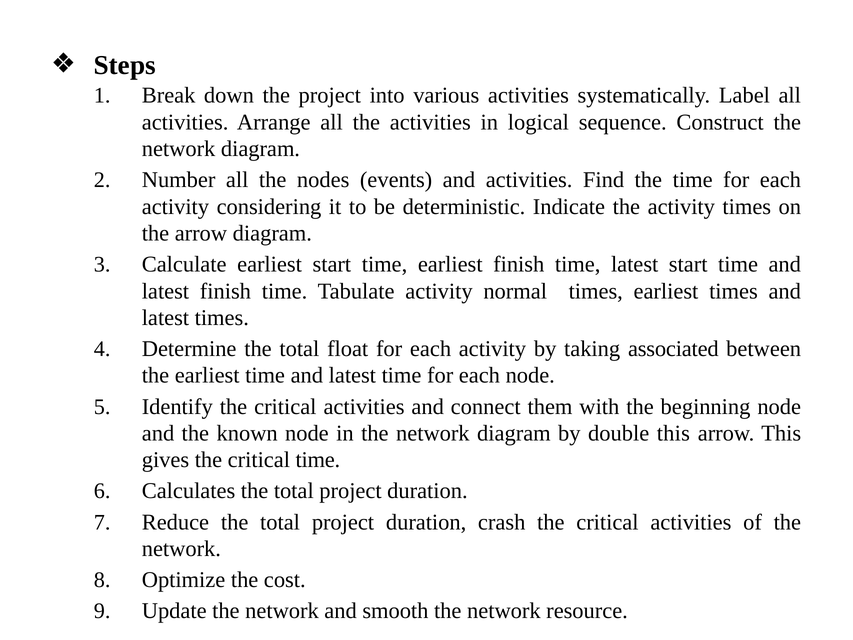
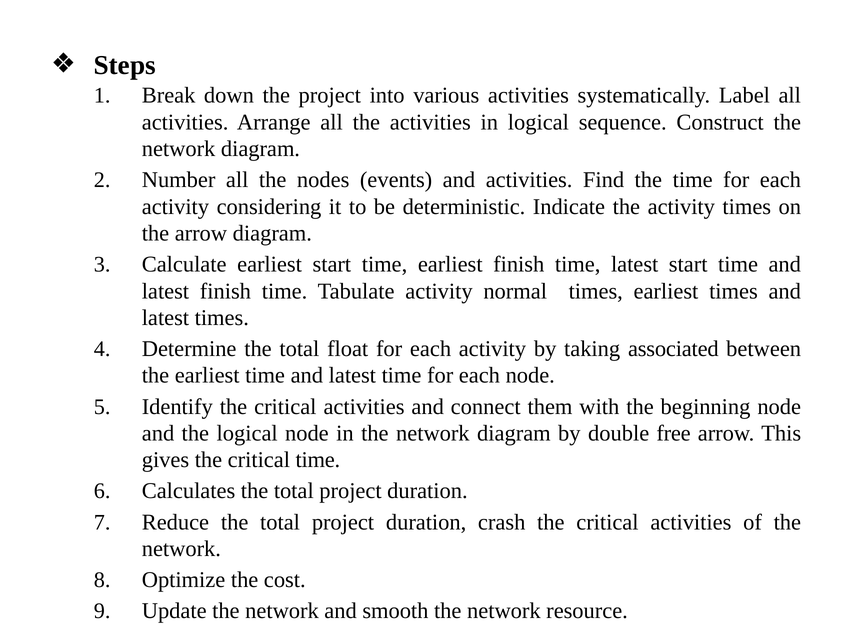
the known: known -> logical
double this: this -> free
